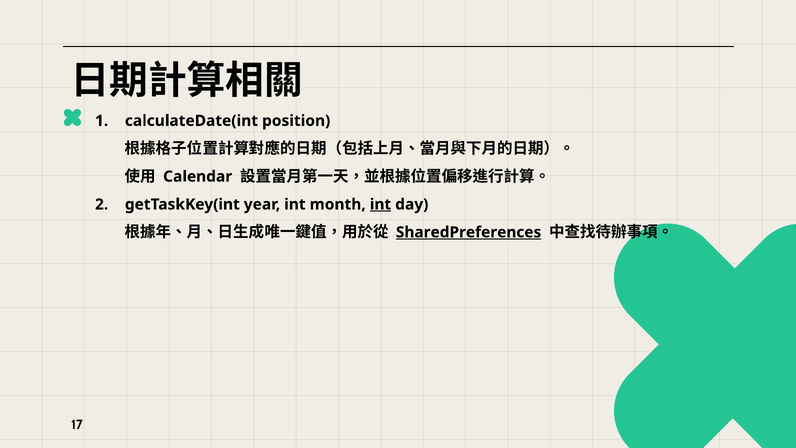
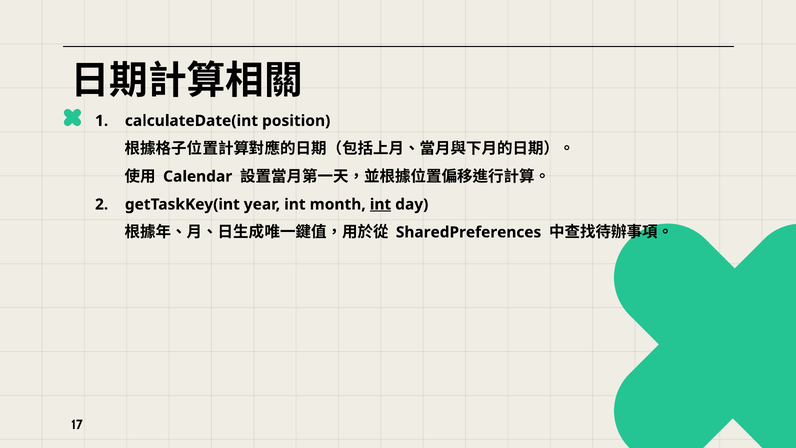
SharedPreferences underline: present -> none
